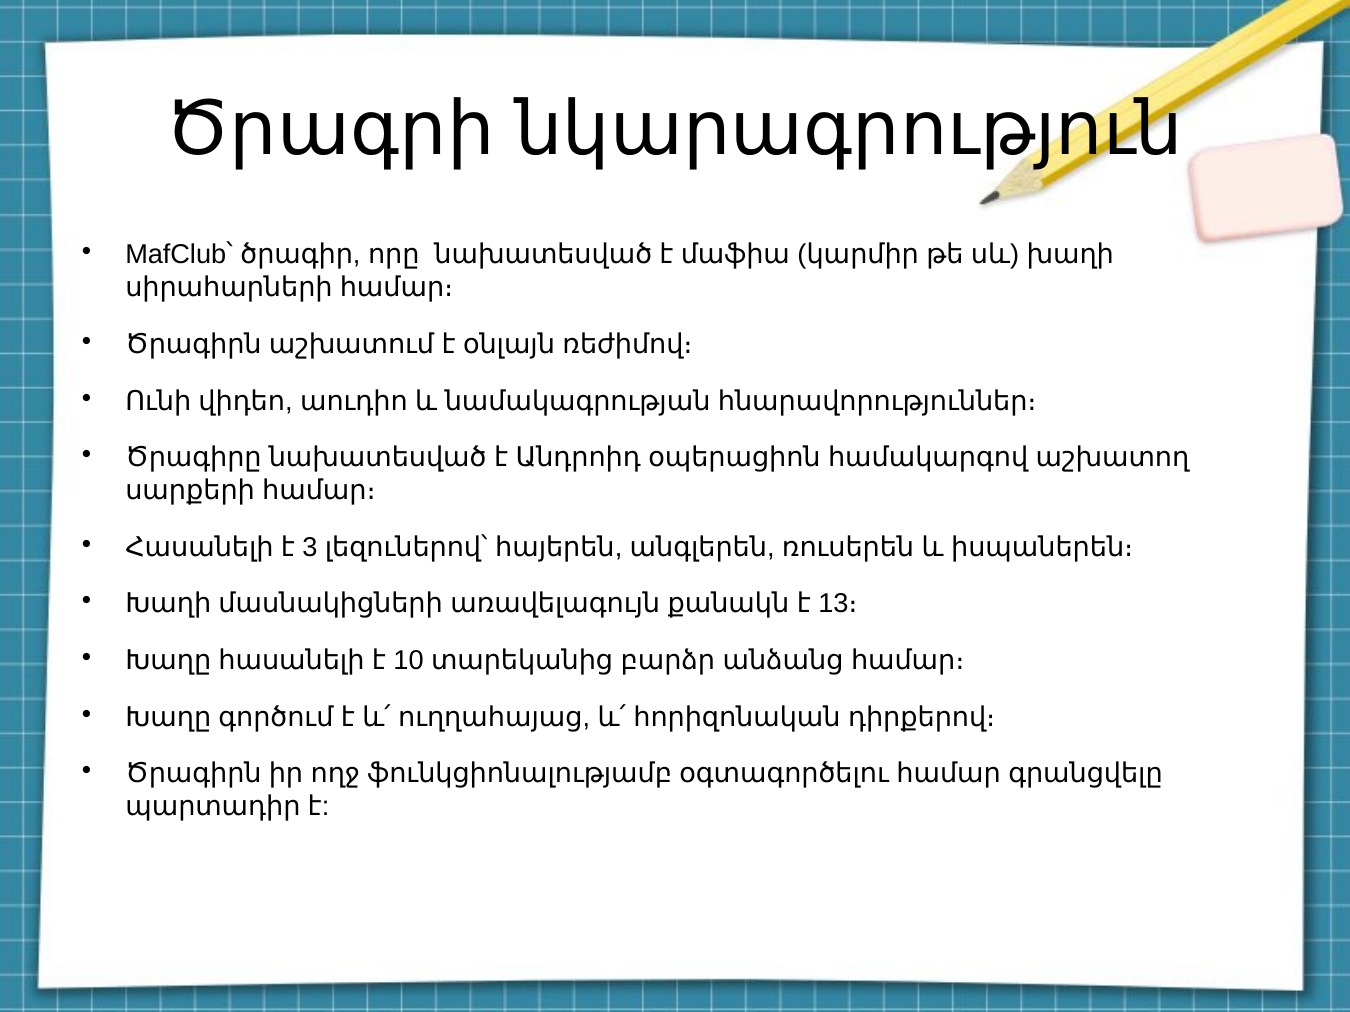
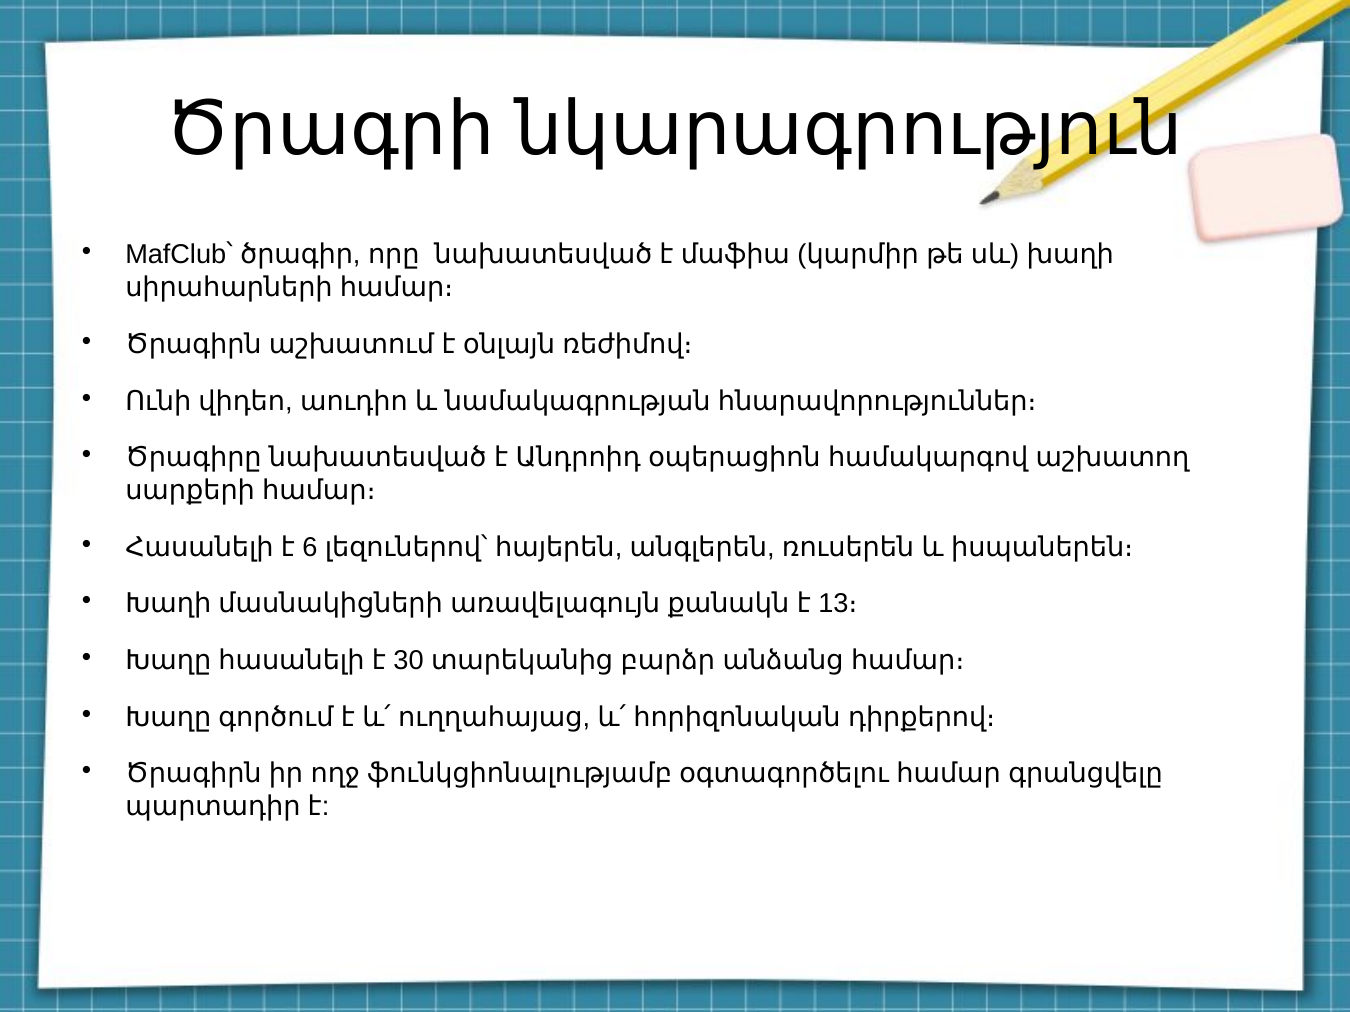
3: 3 -> 6
10: 10 -> 30
